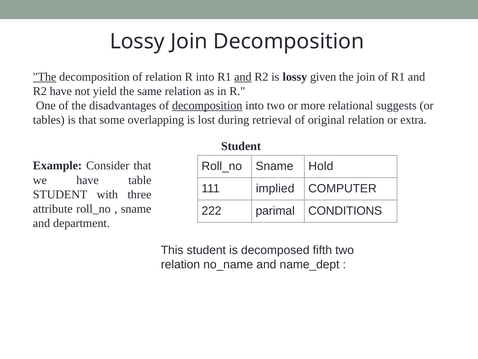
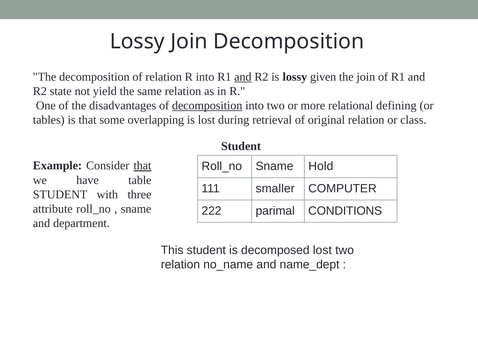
The at (45, 77) underline: present -> none
R2 have: have -> state
suggests: suggests -> defining
extra: extra -> class
that at (142, 165) underline: none -> present
implied: implied -> smaller
decomposed fifth: fifth -> lost
